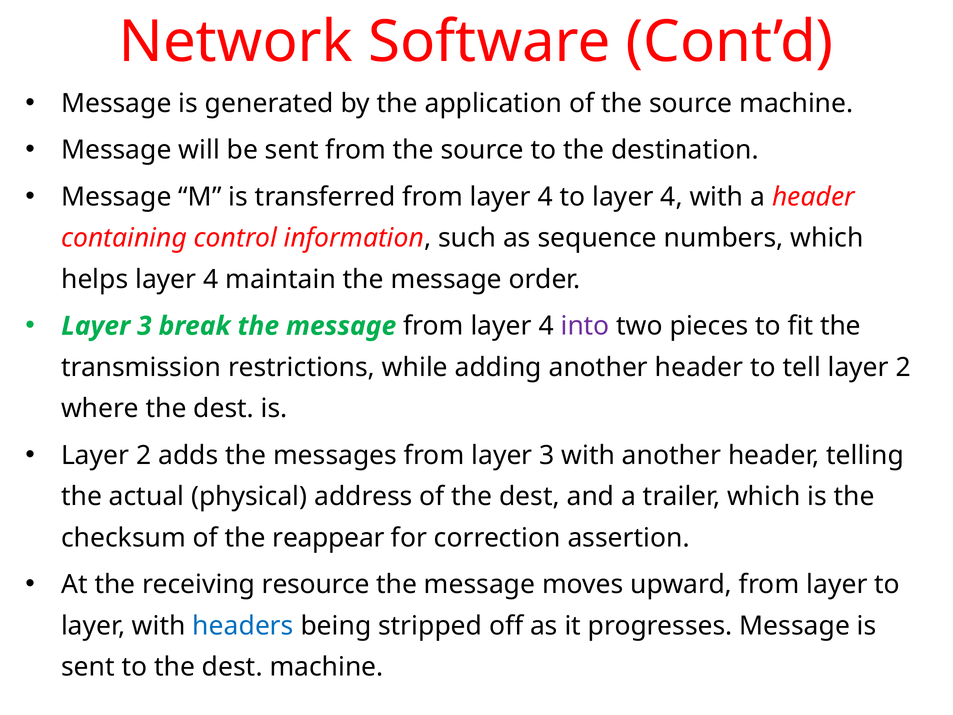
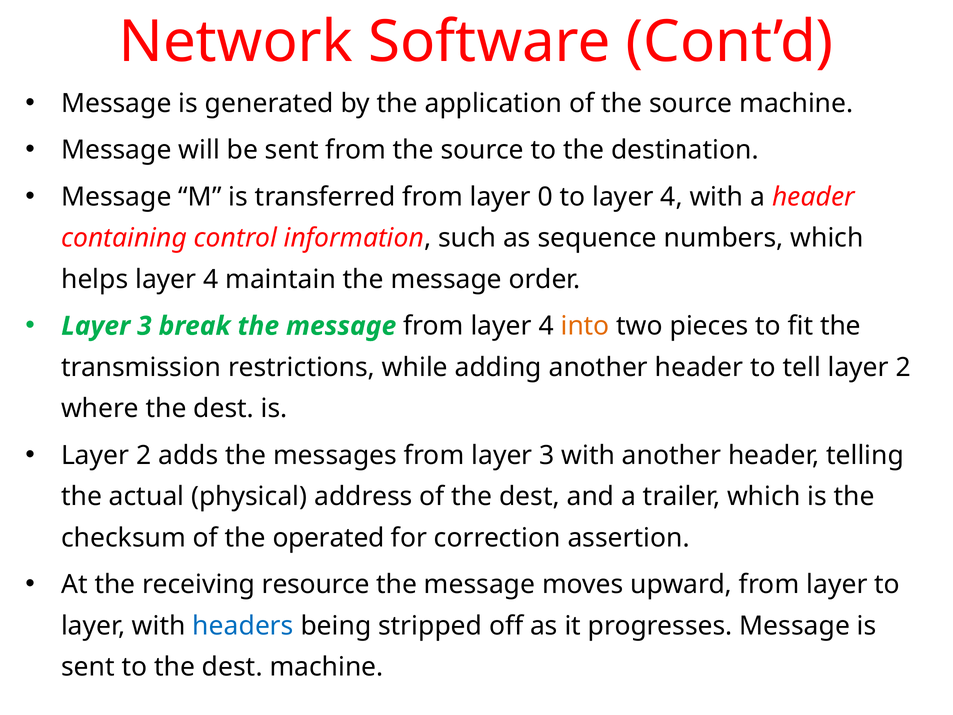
transferred from layer 4: 4 -> 0
into colour: purple -> orange
reappear: reappear -> operated
